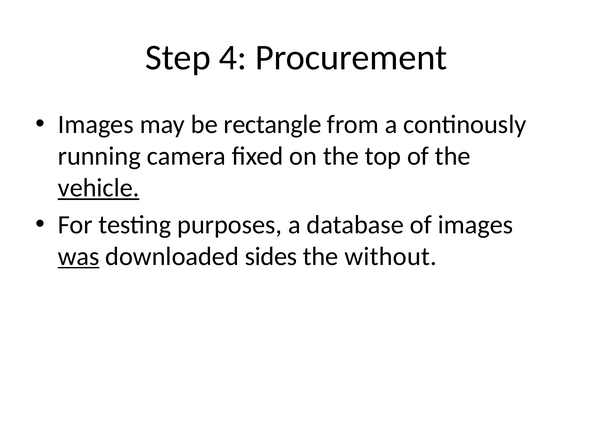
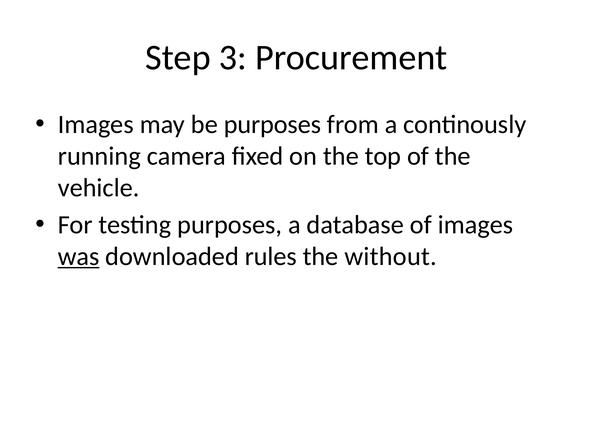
4: 4 -> 3
be rectangle: rectangle -> purposes
vehicle underline: present -> none
sides: sides -> rules
